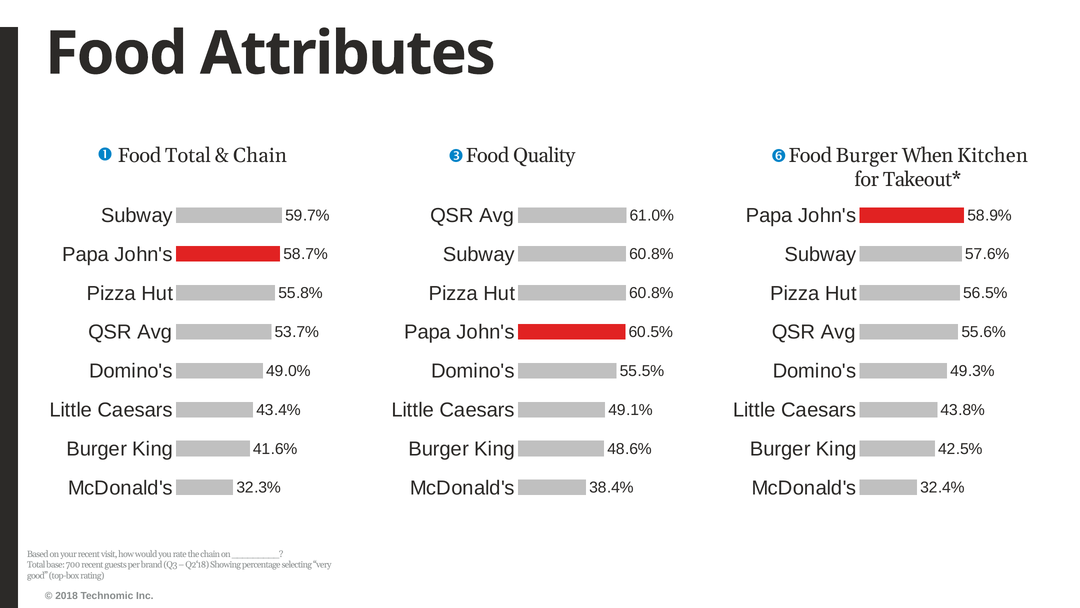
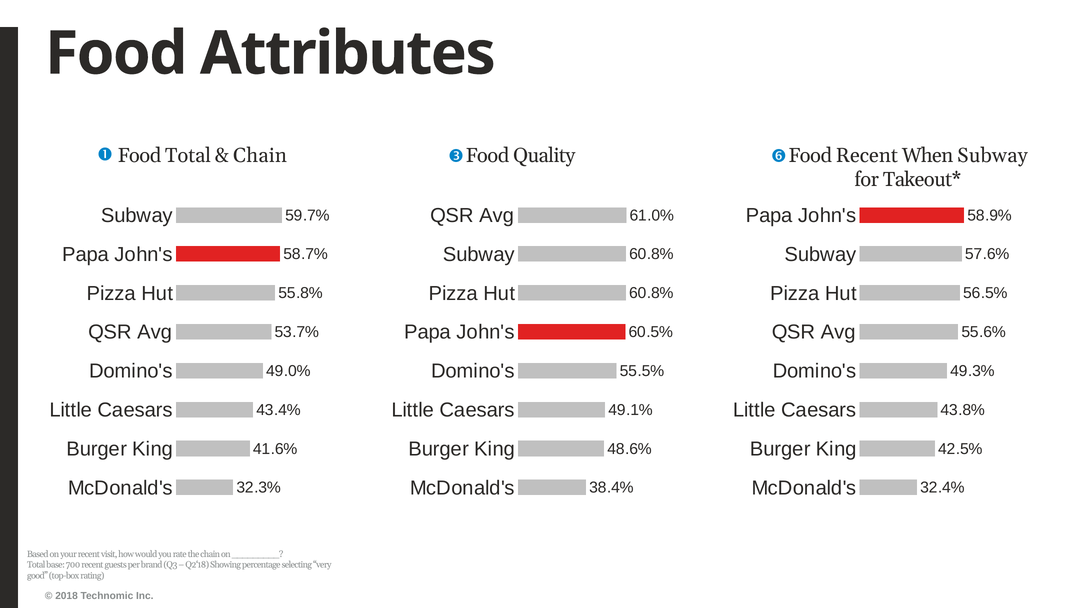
Food Burger: Burger -> Recent
When Kitchen: Kitchen -> Subway
